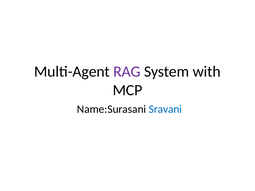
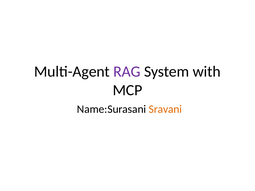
Sravani colour: blue -> orange
